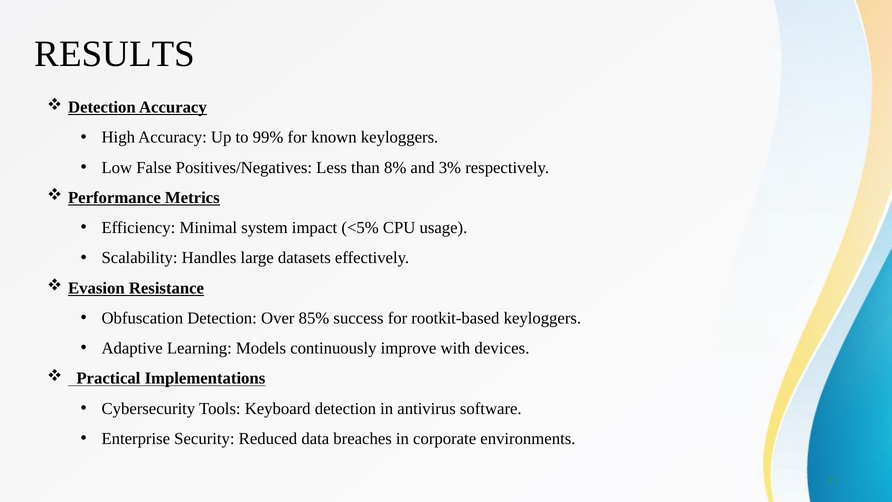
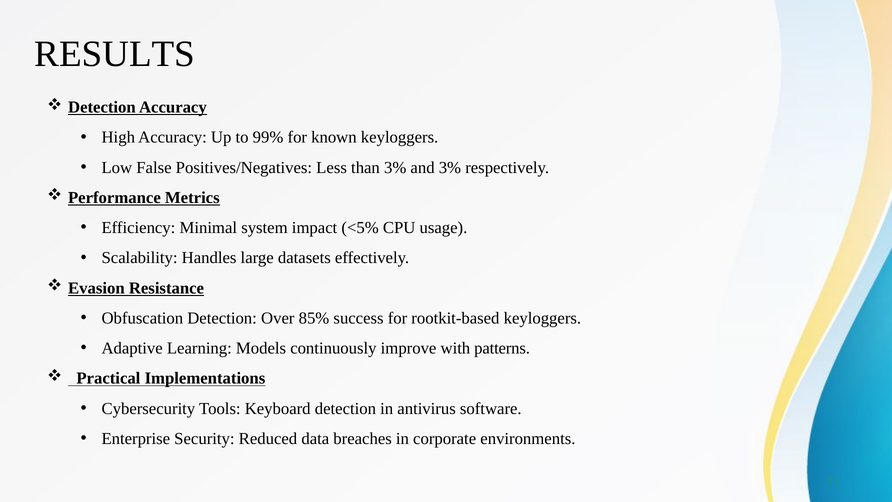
than 8%: 8% -> 3%
devices: devices -> patterns
